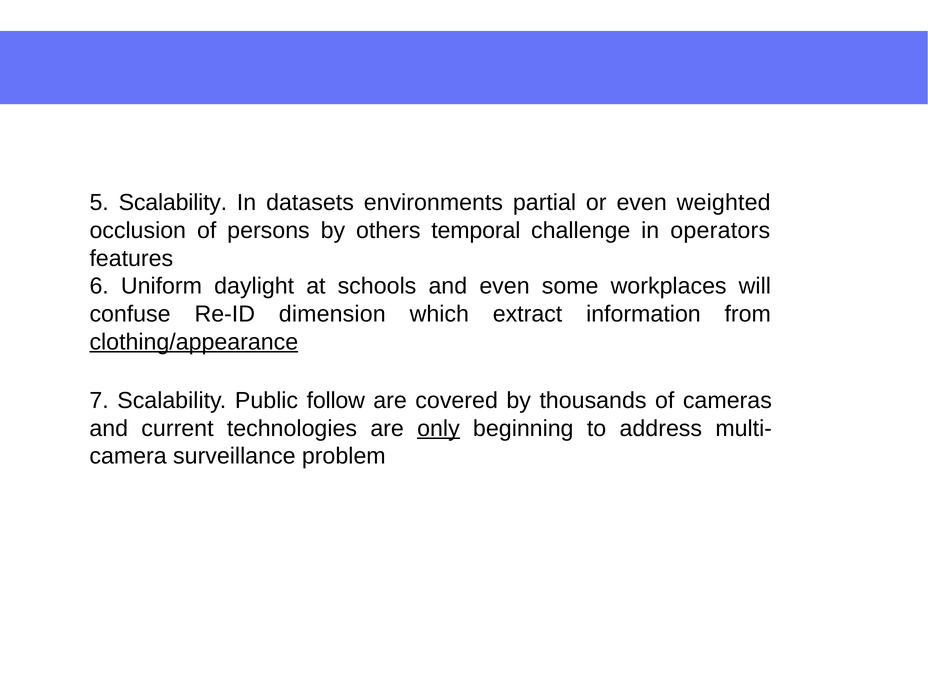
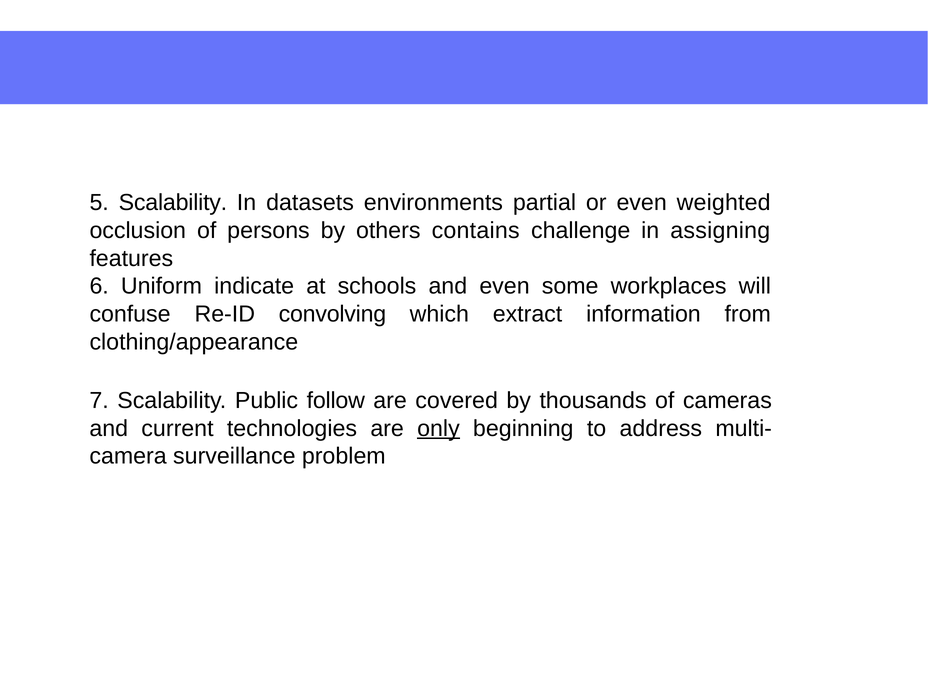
temporal: temporal -> contains
operators: operators -> assigning
daylight: daylight -> indicate
dimension: dimension -> convolving
clothing/appearance underline: present -> none
